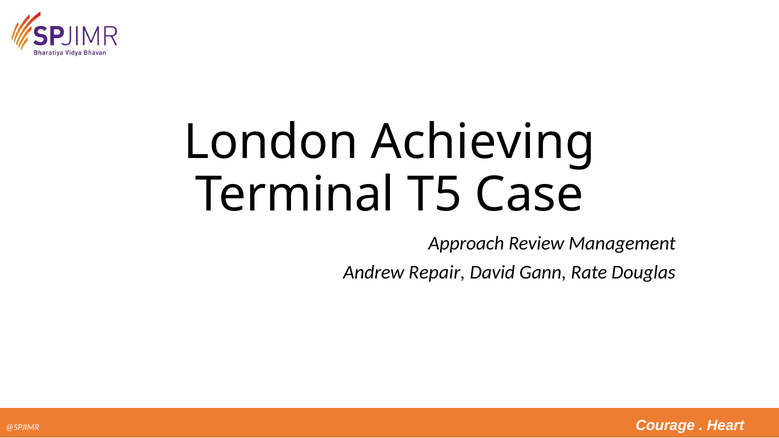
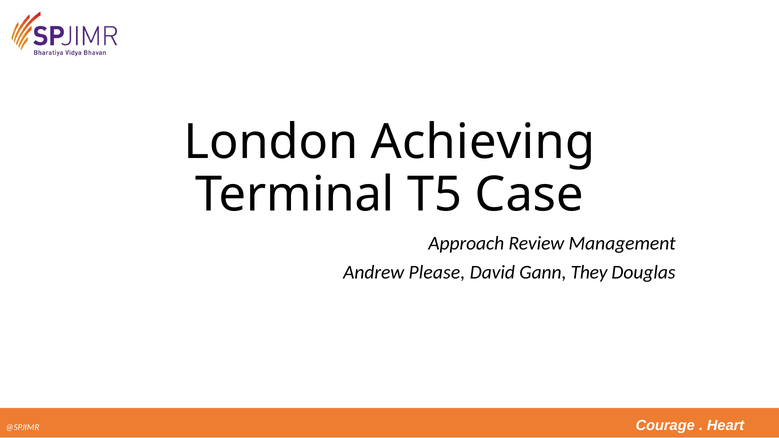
Repair: Repair -> Please
Rate: Rate -> They
